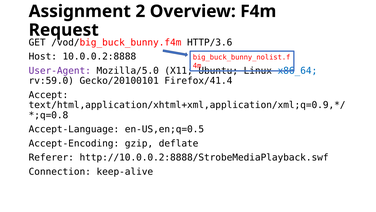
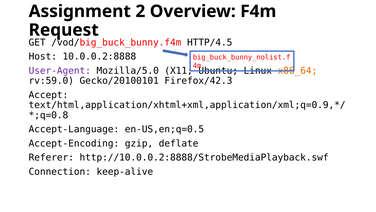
HTTP/3.6: HTTP/3.6 -> HTTP/4.5
x86_64 colour: blue -> orange
Firefox/41.4: Firefox/41.4 -> Firefox/42.3
